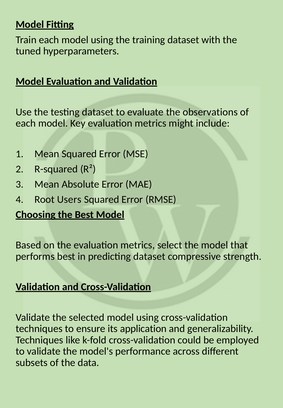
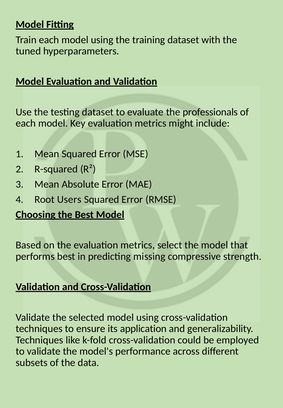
observations: observations -> professionals
predicting dataset: dataset -> missing
